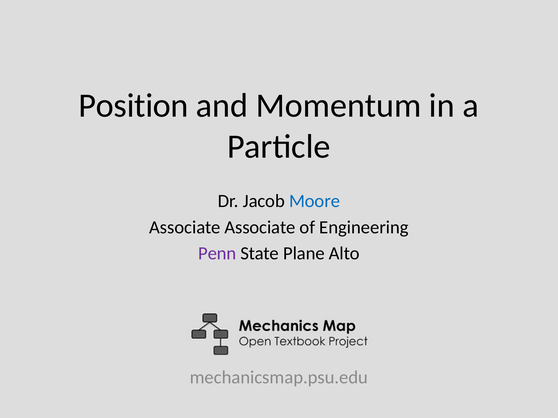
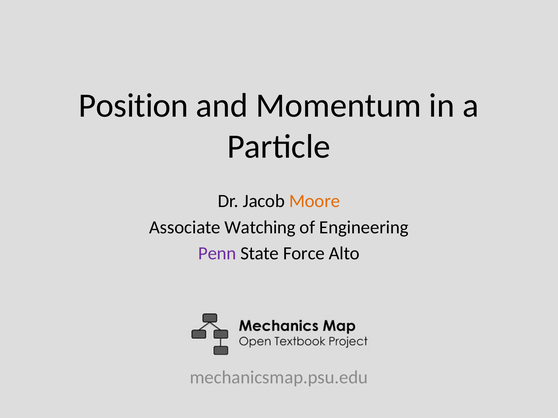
Moore colour: blue -> orange
Associate Associate: Associate -> Watching
Plane: Plane -> Force
